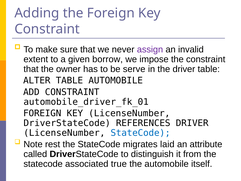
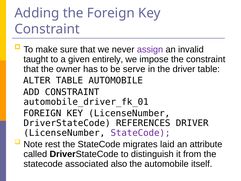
extent: extent -> taught
borrow: borrow -> entirely
StateCode at (140, 133) colour: blue -> purple
true: true -> also
